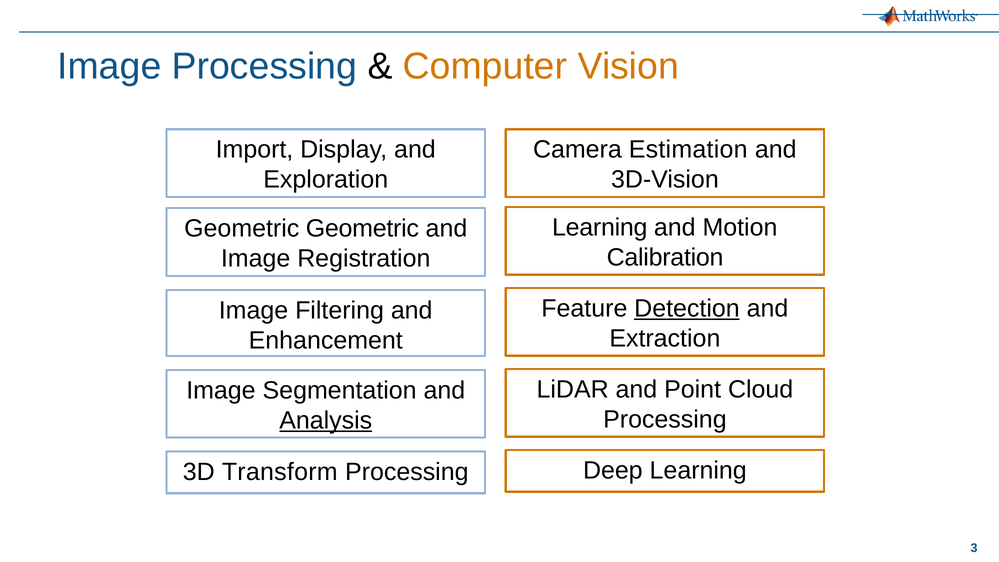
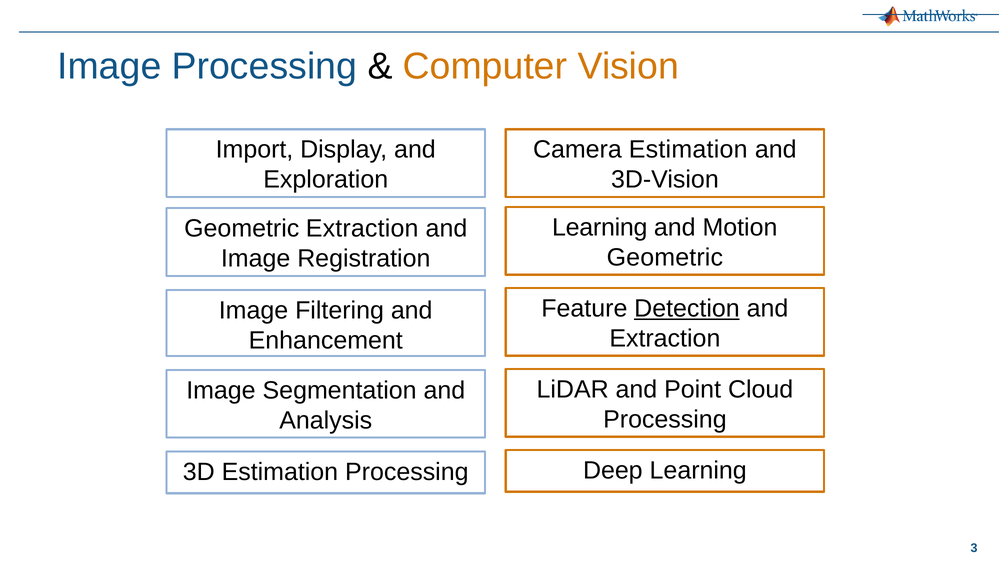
Geometric Geometric: Geometric -> Extraction
Calibration at (665, 257): Calibration -> Geometric
Analysis underline: present -> none
3D Transform: Transform -> Estimation
